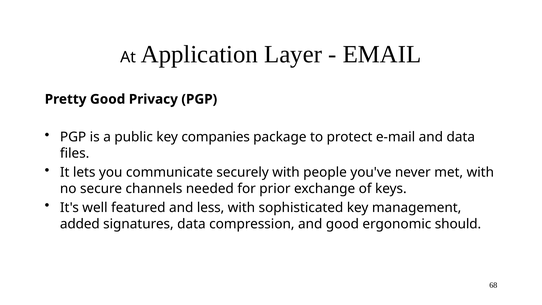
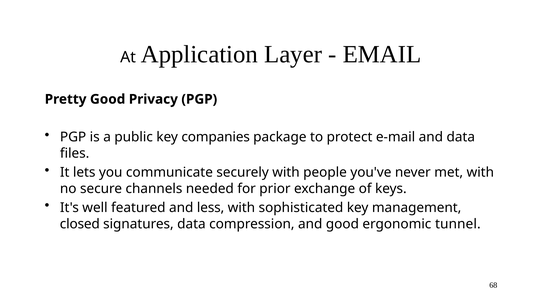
added: added -> closed
should: should -> tunnel
